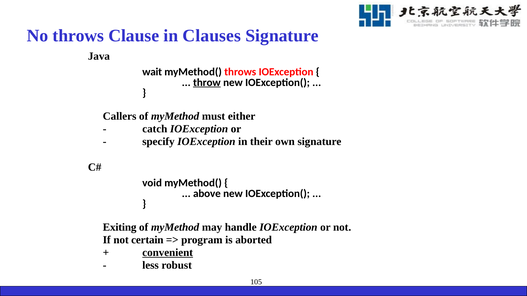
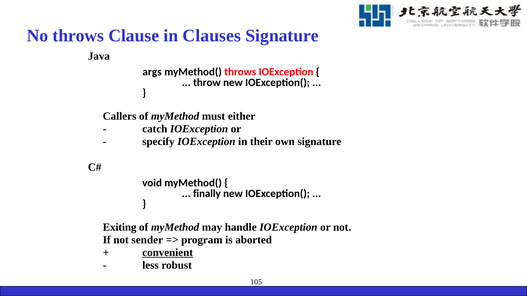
wait: wait -> args
throw underline: present -> none
above: above -> finally
certain: certain -> sender
